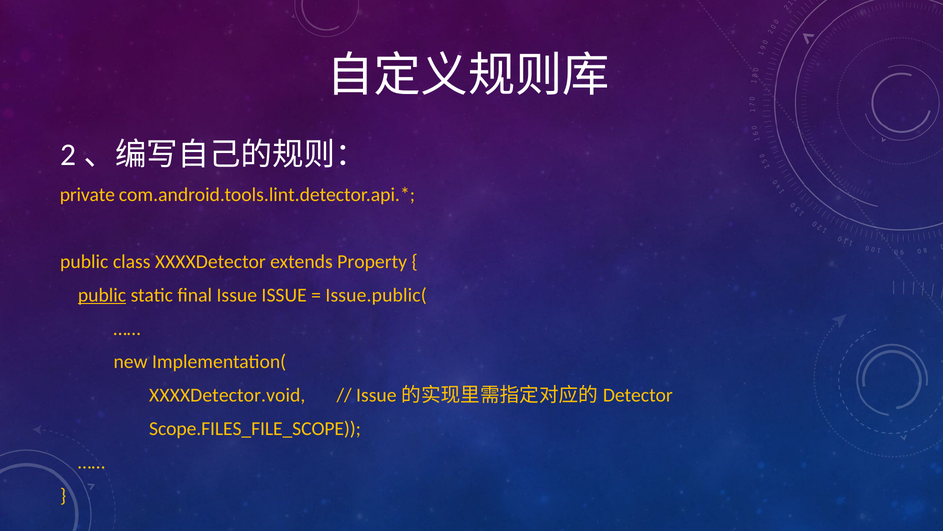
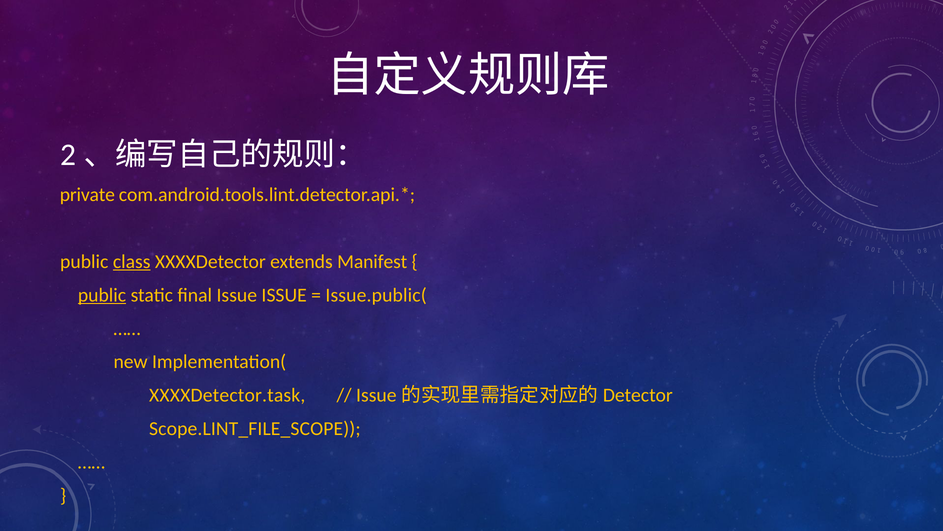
class underline: none -> present
Property: Property -> Manifest
XXXXDetector.void: XXXXDetector.void -> XXXXDetector.task
Scope.FILES_FILE_SCOPE: Scope.FILES_FILE_SCOPE -> Scope.LINT_FILE_SCOPE
